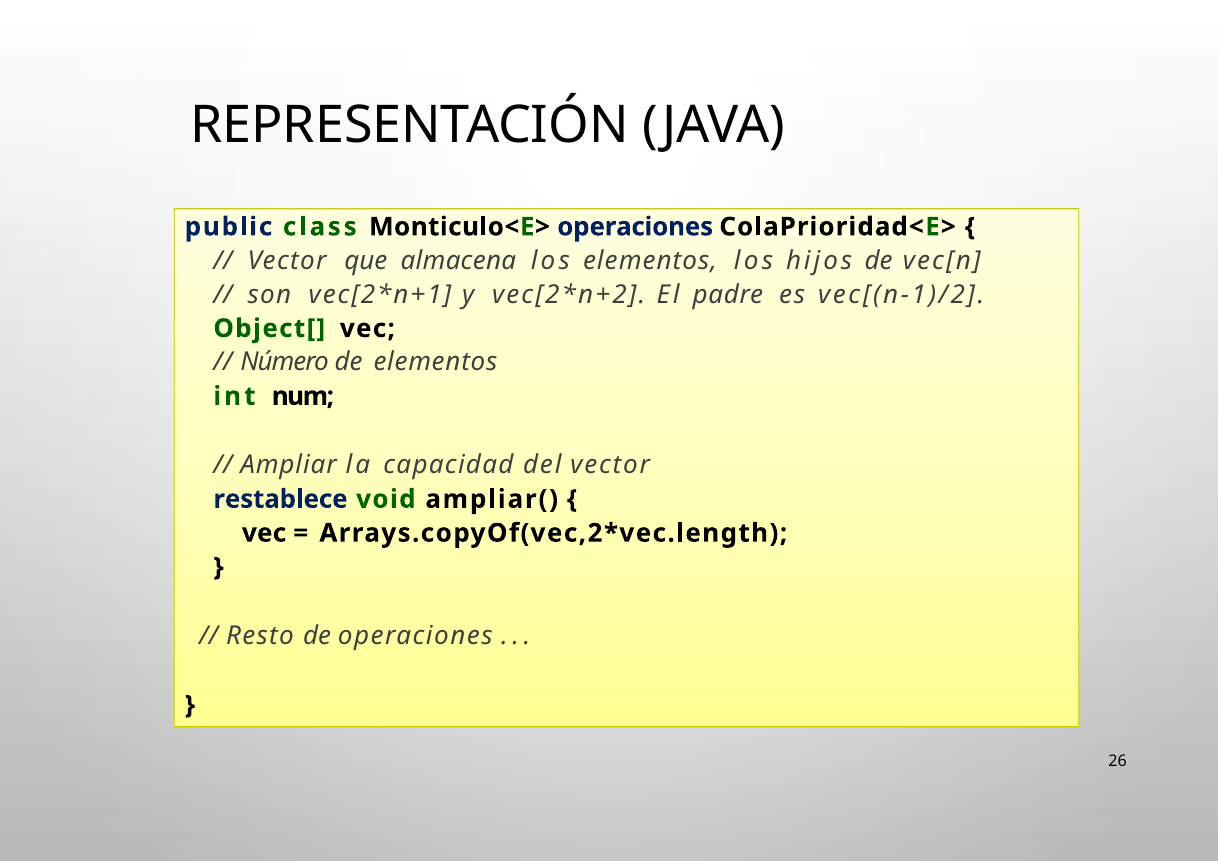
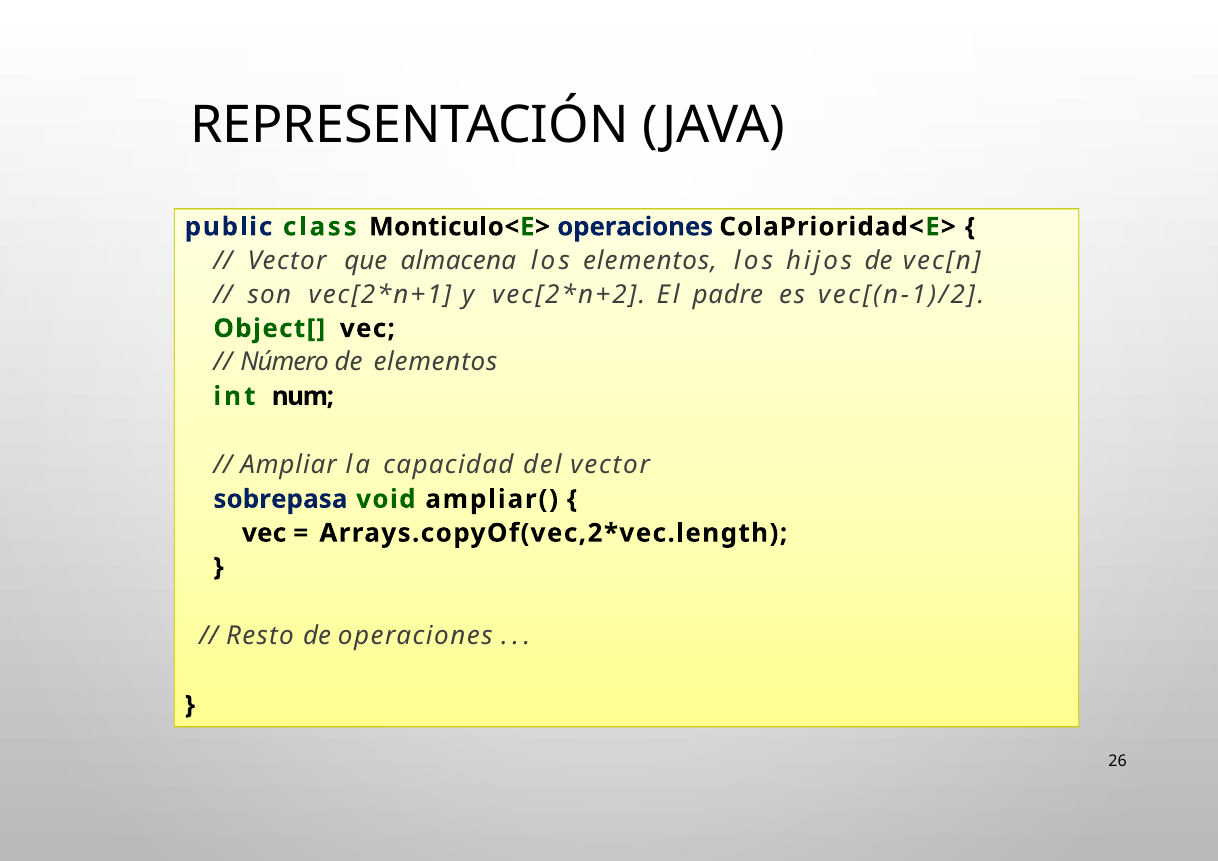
restablece: restablece -> sobrepasa
